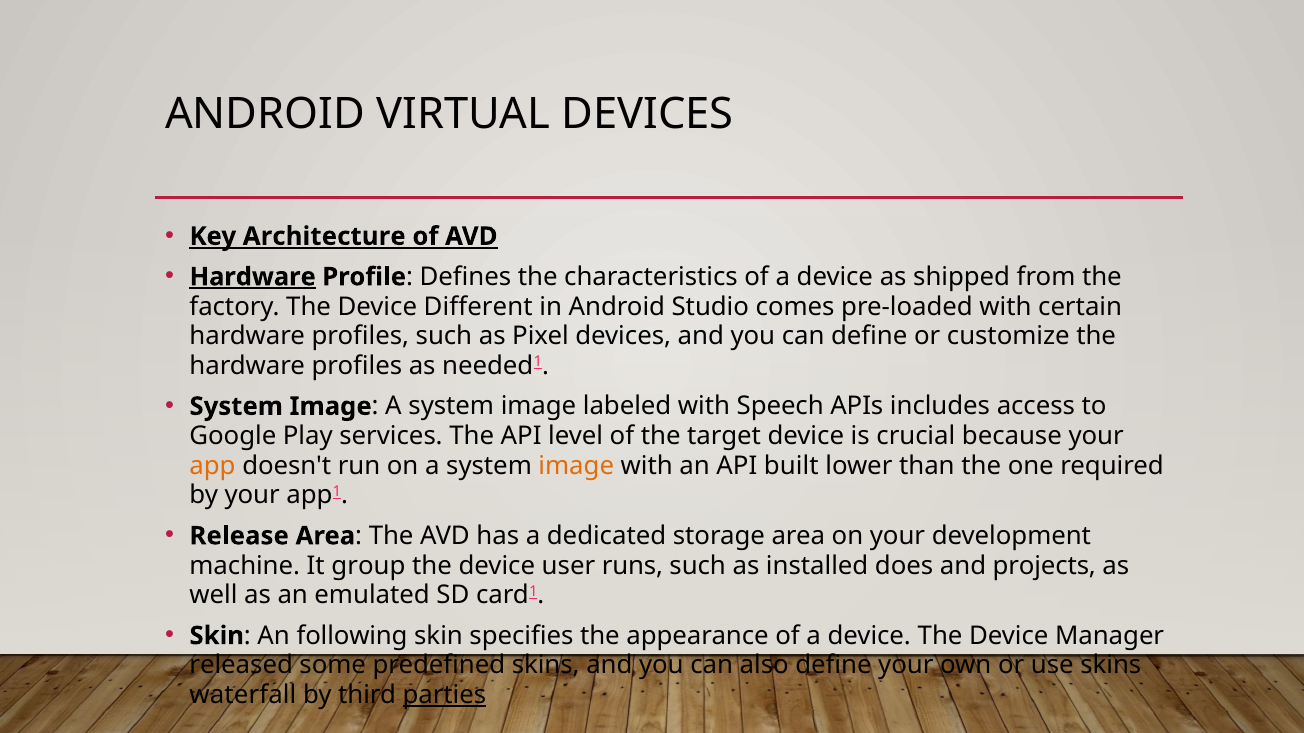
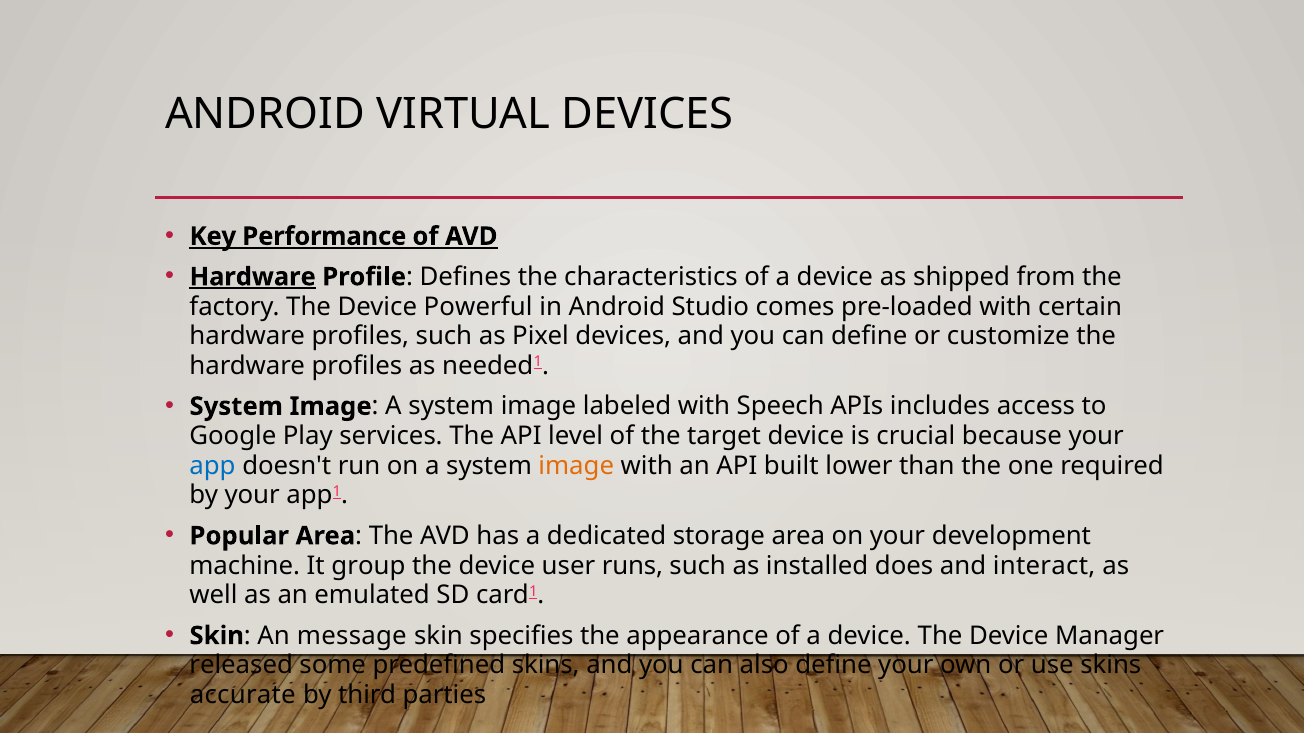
Architecture: Architecture -> Performance
Different: Different -> Powerful
app colour: orange -> blue
Release: Release -> Popular
projects: projects -> interact
following: following -> message
waterfall: waterfall -> accurate
parties underline: present -> none
